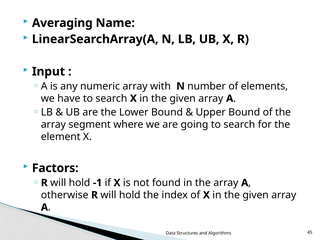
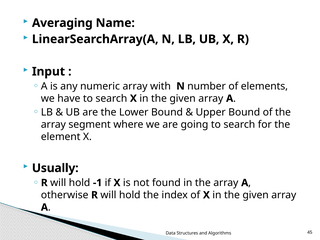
Factors: Factors -> Usually
